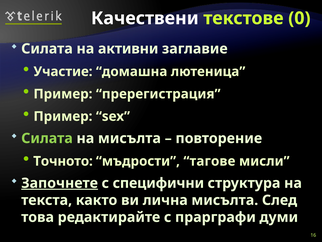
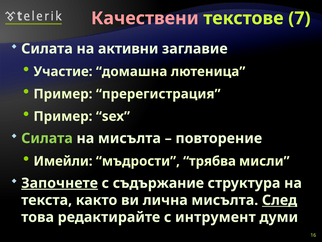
Качествени colour: white -> pink
0: 0 -> 7
Точното: Точното -> Имейли
тагове: тагове -> трябва
специфични: специфични -> съдържание
След underline: none -> present
прарграфи: прарграфи -> интрумент
